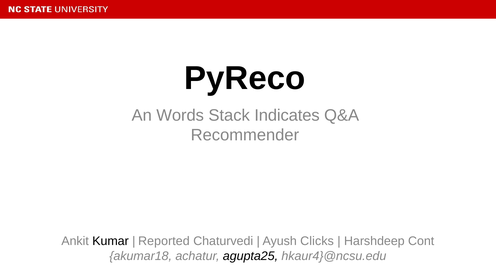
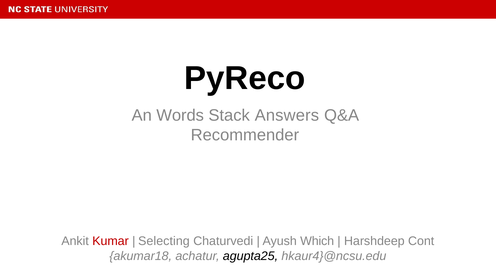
Indicates: Indicates -> Answers
Kumar colour: black -> red
Reported: Reported -> Selecting
Clicks: Clicks -> Which
